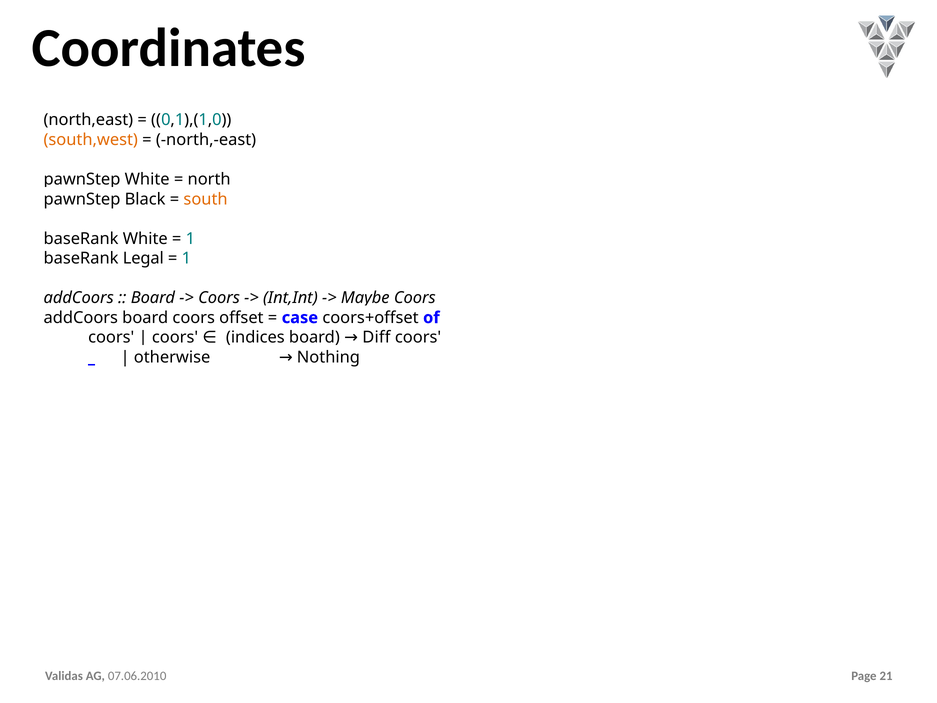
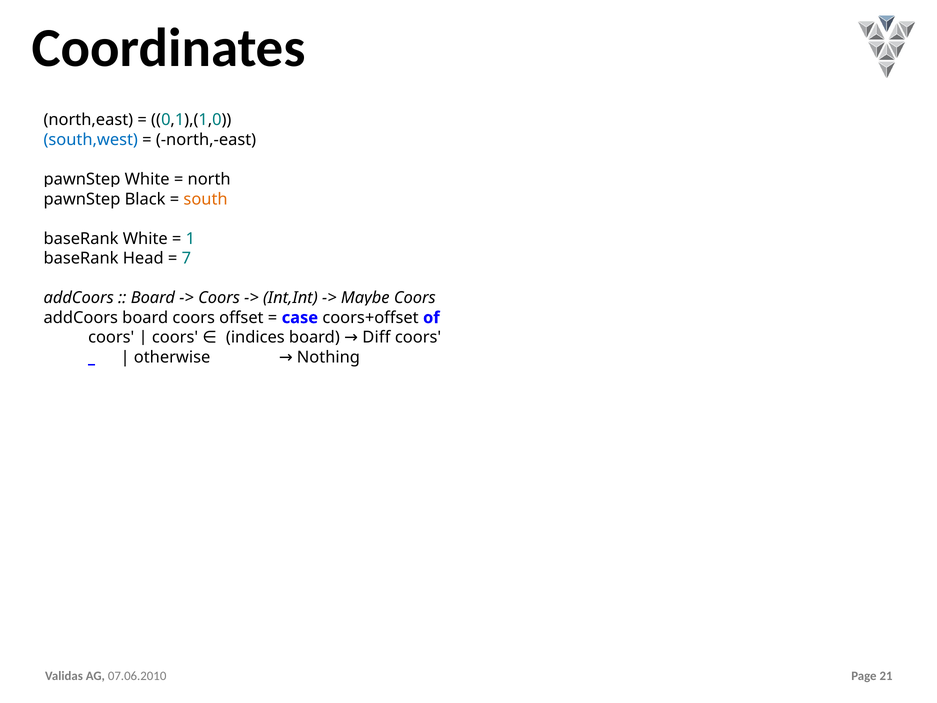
south,west colour: orange -> blue
Legal: Legal -> Head
1 at (186, 258): 1 -> 7
